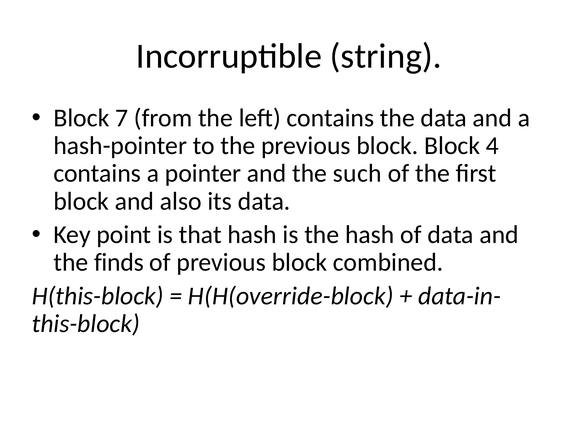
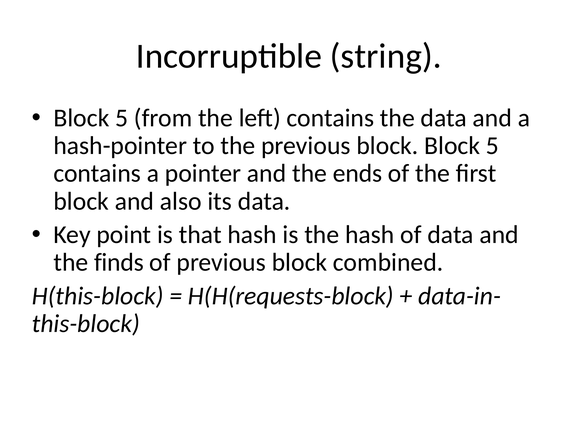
7 at (122, 118): 7 -> 5
block Block 4: 4 -> 5
such: such -> ends
H(H(override-block: H(H(override-block -> H(H(requests-block
